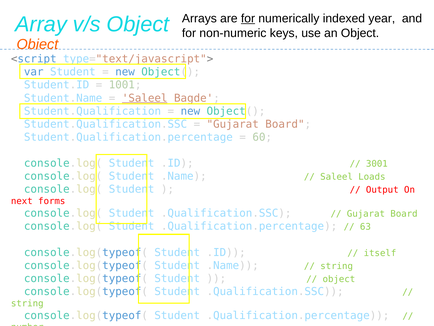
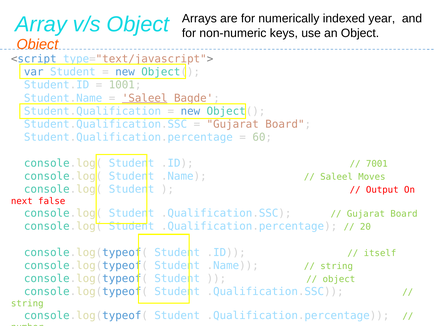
for at (248, 19) underline: present -> none
3001: 3001 -> 7001
Loads: Loads -> Moves
forms: forms -> false
63: 63 -> 20
